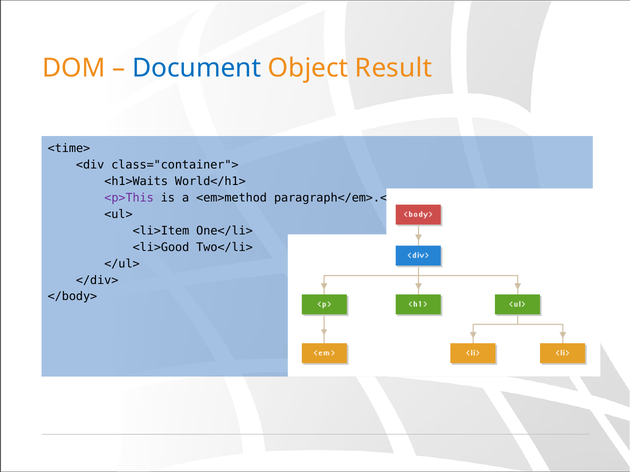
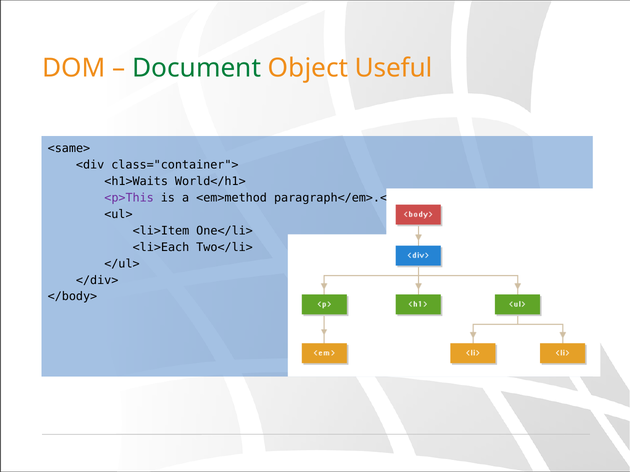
Document colour: blue -> green
Result: Result -> Useful
<time>: <time> -> <same>
<li>Good: <li>Good -> <li>Each
